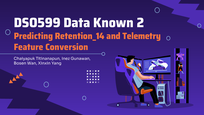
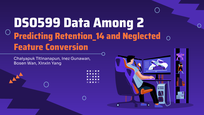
Known: Known -> Among
Telemetry: Telemetry -> Neglected
